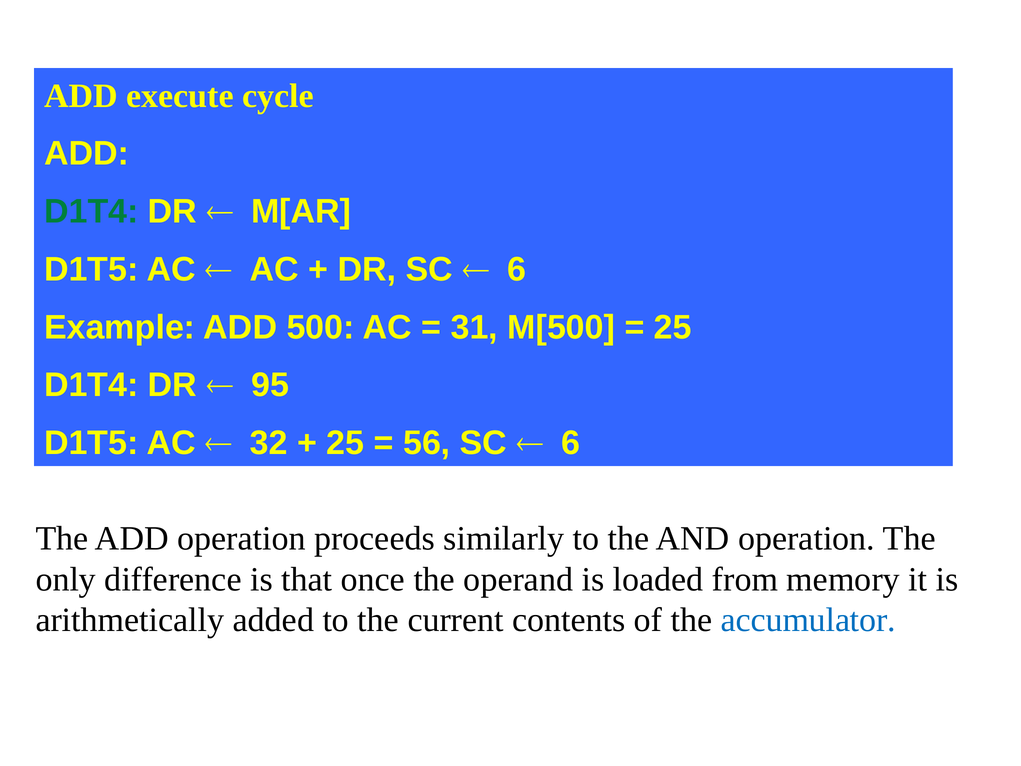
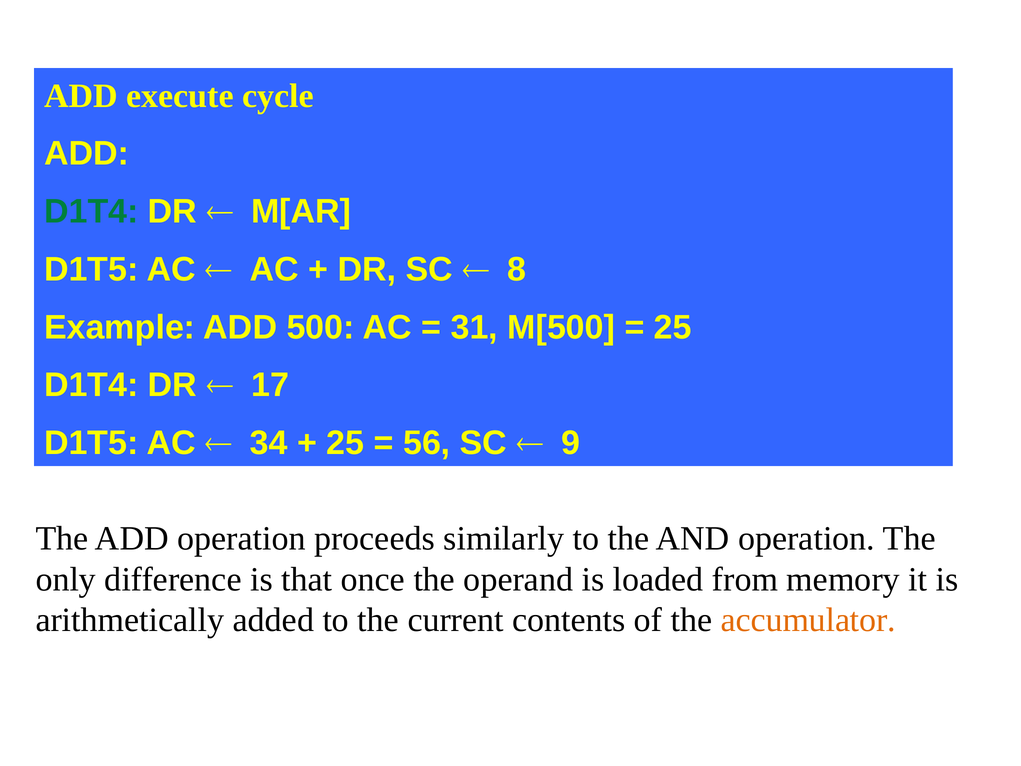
6 at (517, 269): 6 -> 8
95: 95 -> 17
32: 32 -> 34
6 at (571, 443): 6 -> 9
accumulator colour: blue -> orange
